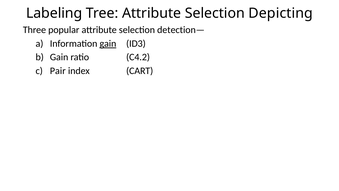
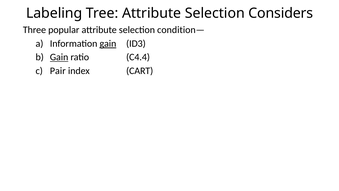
Depicting: Depicting -> Considers
detection—: detection— -> condition—
Gain at (59, 57) underline: none -> present
C4.2: C4.2 -> C4.4
